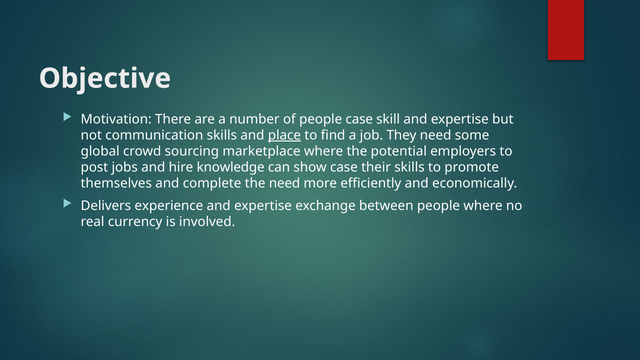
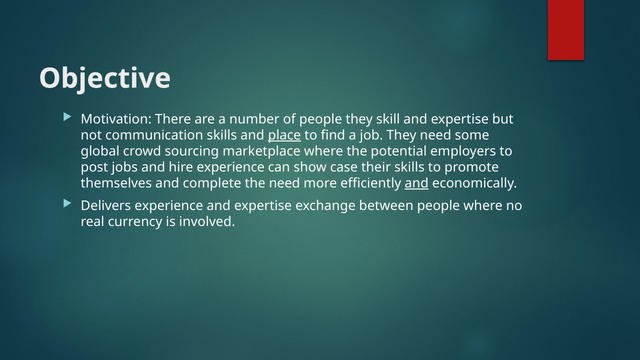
people case: case -> they
hire knowledge: knowledge -> experience
and at (417, 183) underline: none -> present
